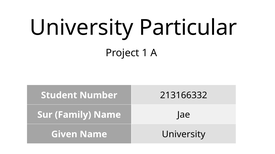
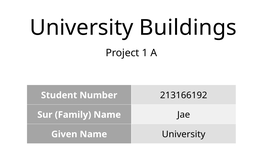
Particular: Particular -> Buildings
213166332: 213166332 -> 213166192
